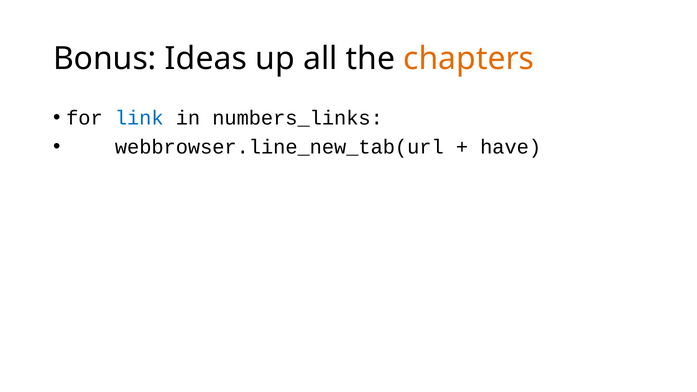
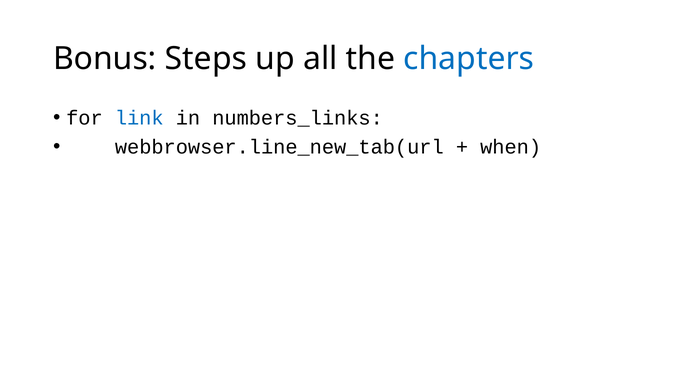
Ideas: Ideas -> Steps
chapters colour: orange -> blue
have: have -> when
